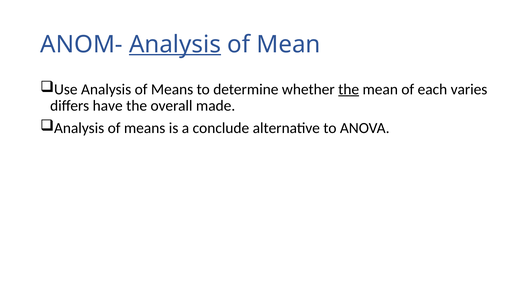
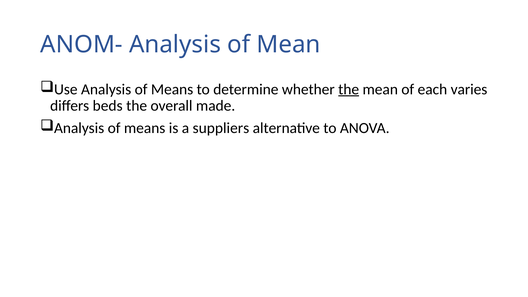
Analysis at (175, 44) underline: present -> none
have: have -> beds
conclude: conclude -> suppliers
